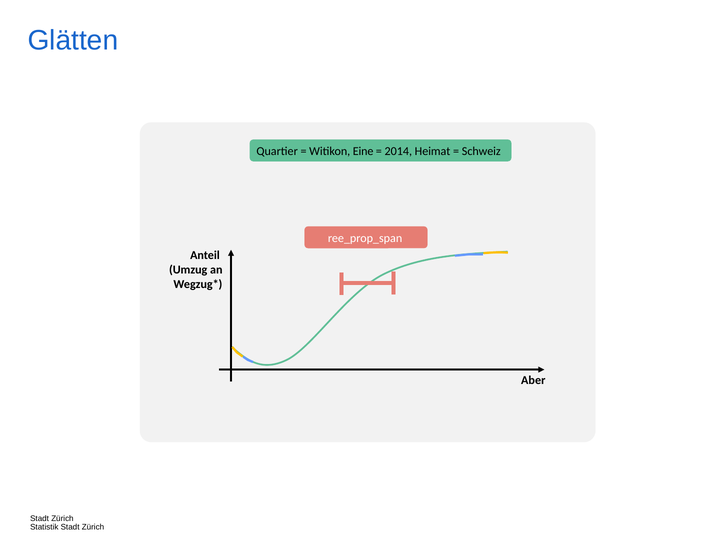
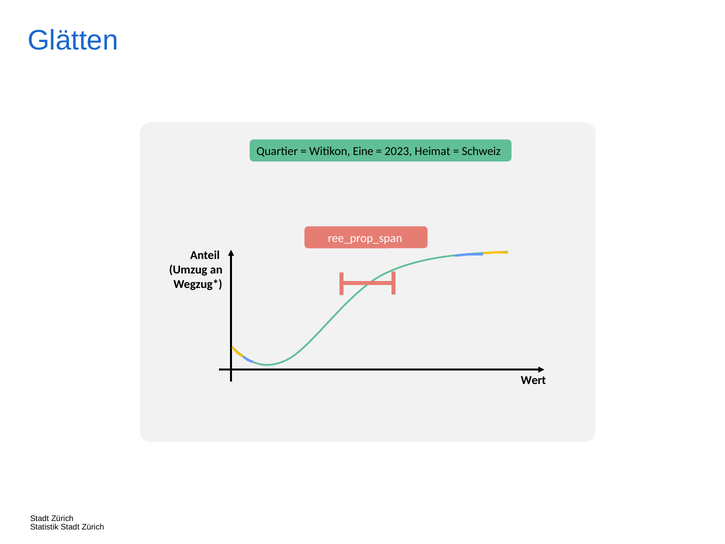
2014: 2014 -> 2023
Aber: Aber -> Wert
